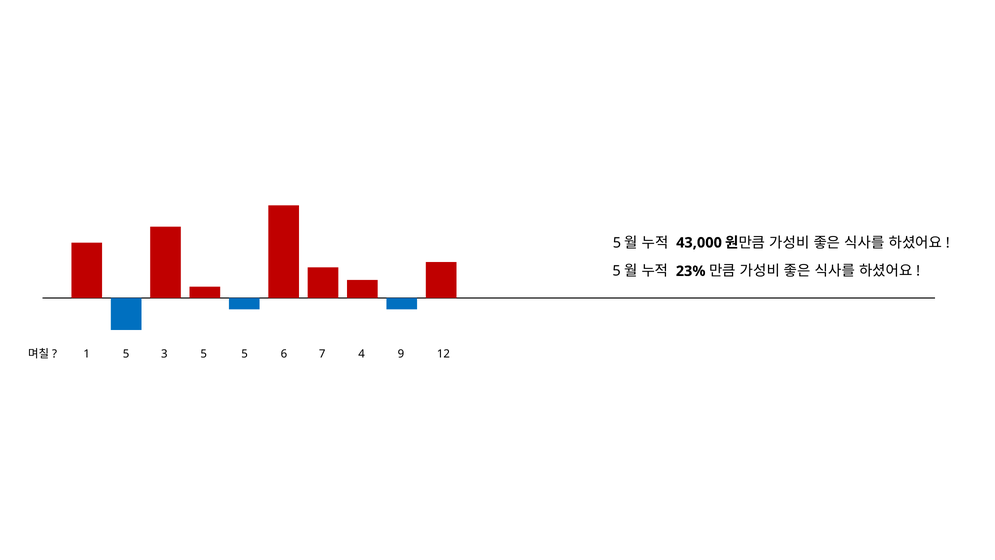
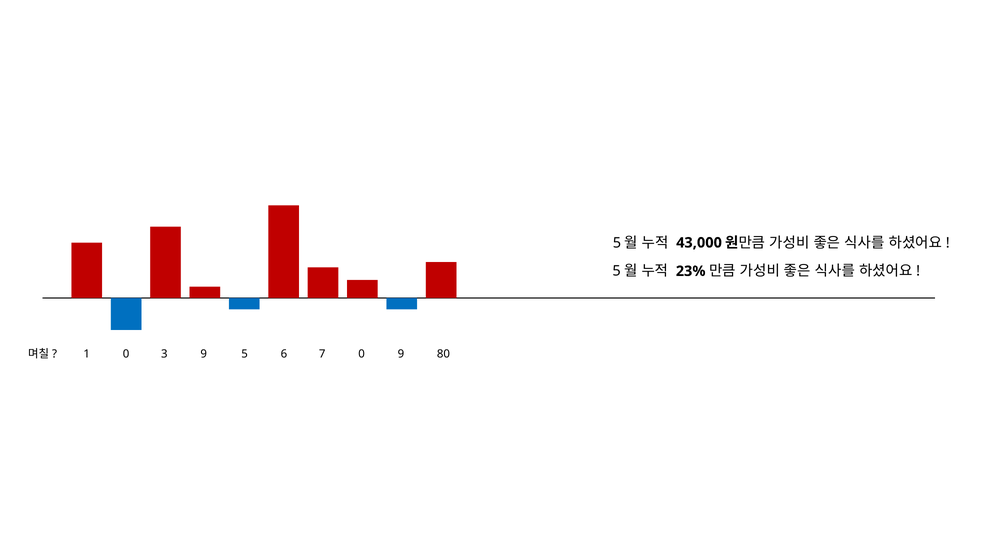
1 5: 5 -> 0
3 5: 5 -> 9
7 4: 4 -> 0
12: 12 -> 80
